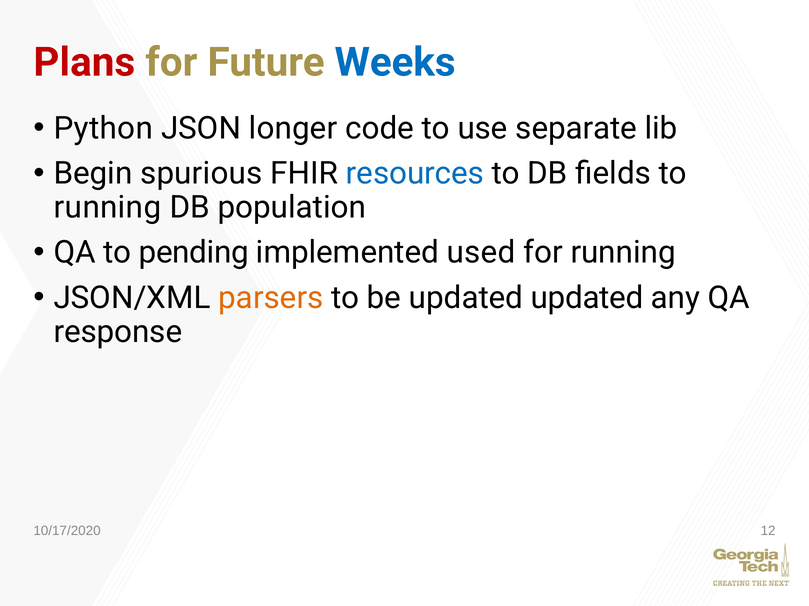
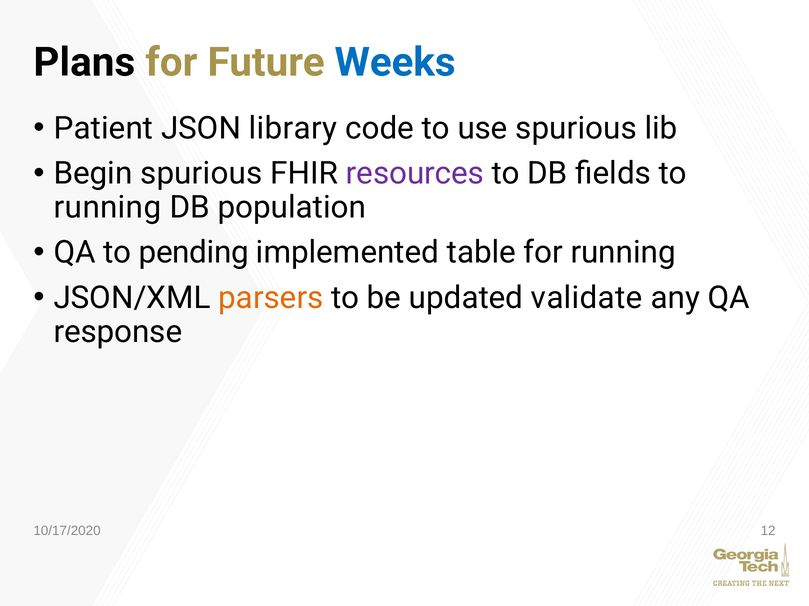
Plans colour: red -> black
Python: Python -> Patient
longer: longer -> library
use separate: separate -> spurious
resources colour: blue -> purple
used: used -> table
updated updated: updated -> validate
